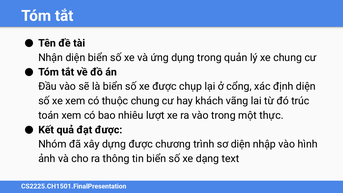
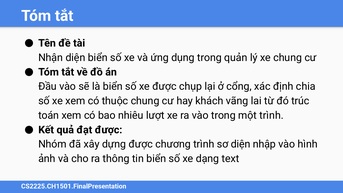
định diện: diện -> chia
một thực: thực -> trình
